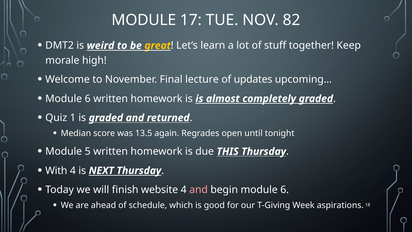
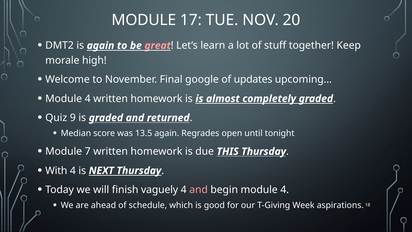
82: 82 -> 20
is weird: weird -> again
great colour: yellow -> pink
lecture: lecture -> google
6 at (88, 99): 6 -> 4
1: 1 -> 9
5: 5 -> 7
website: website -> vaguely
begin module 6: 6 -> 4
